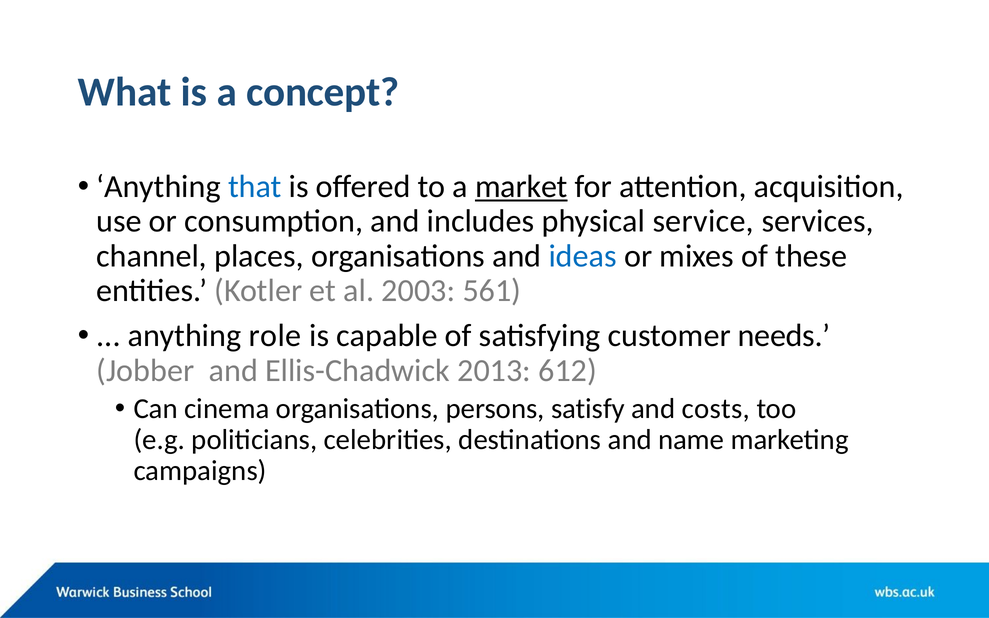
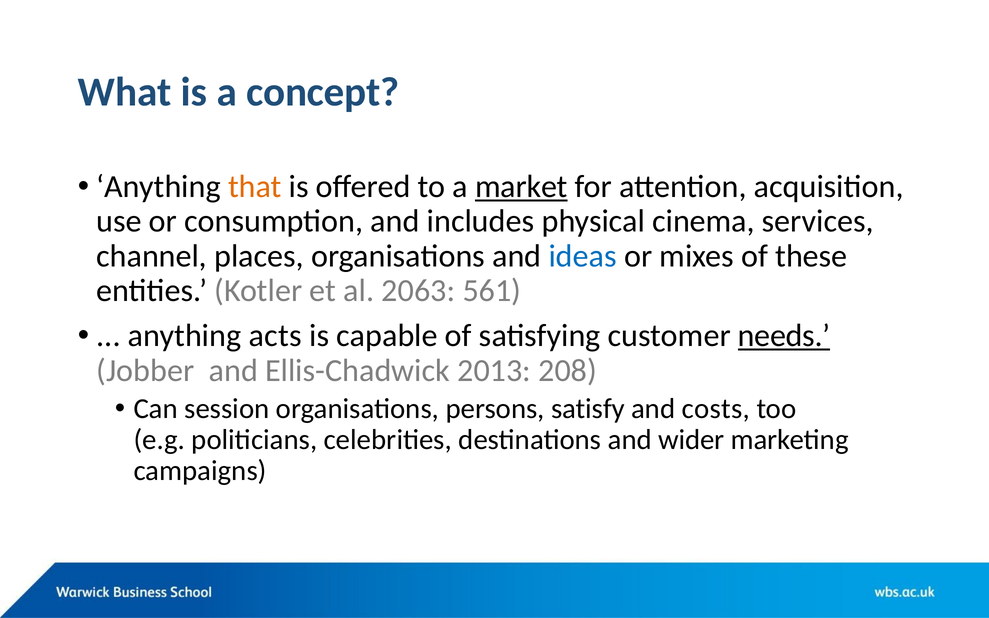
that colour: blue -> orange
service: service -> cinema
2003: 2003 -> 2063
role: role -> acts
needs underline: none -> present
612: 612 -> 208
cinema: cinema -> session
name: name -> wider
